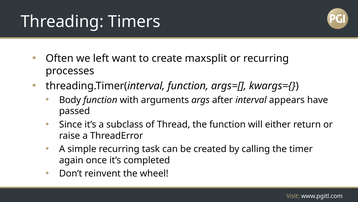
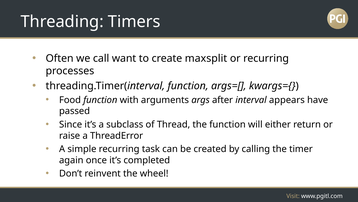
left: left -> call
Body: Body -> Food
